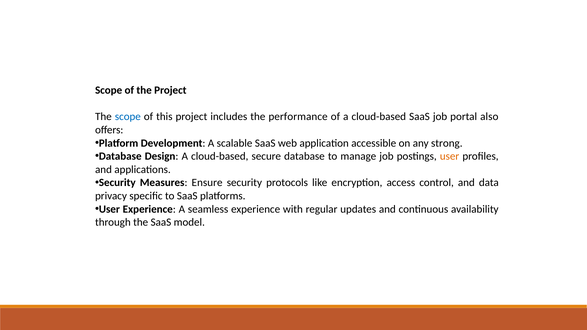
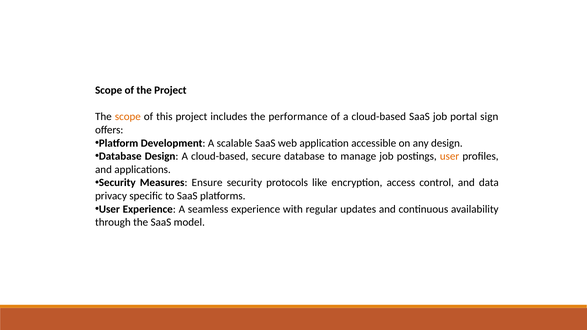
scope at (128, 117) colour: blue -> orange
also: also -> sign
any strong: strong -> design
